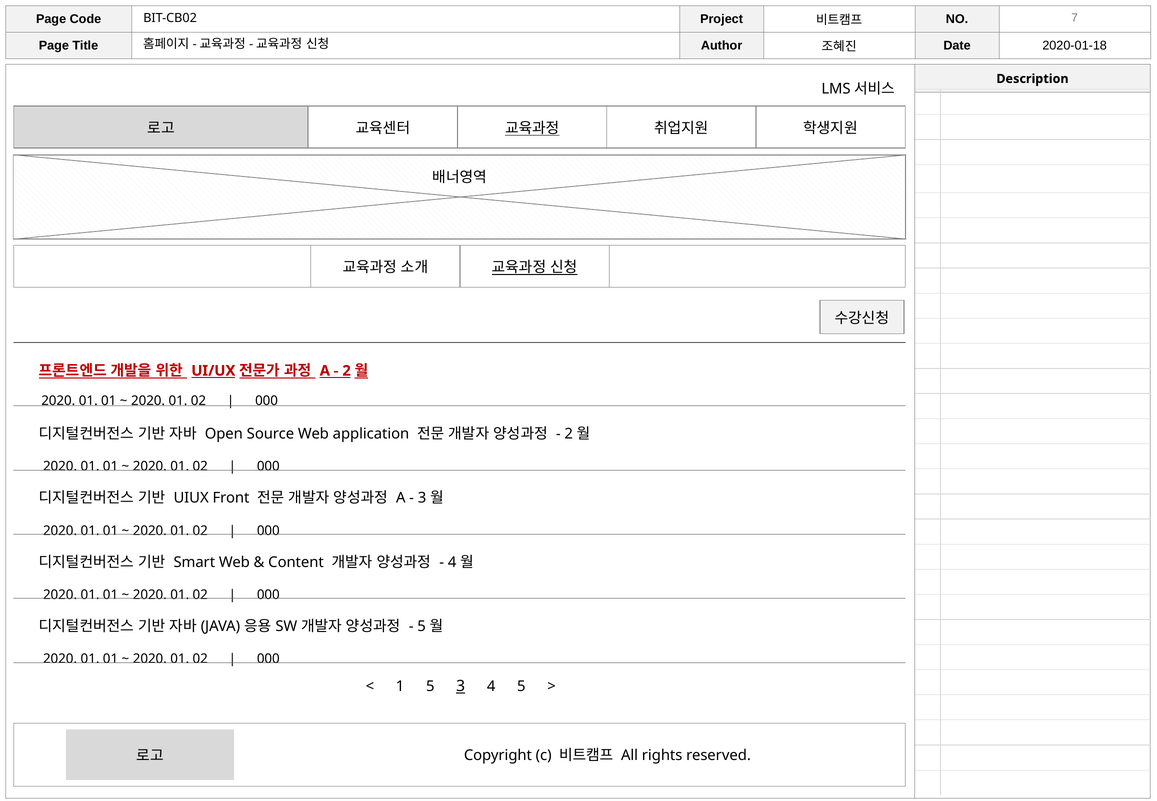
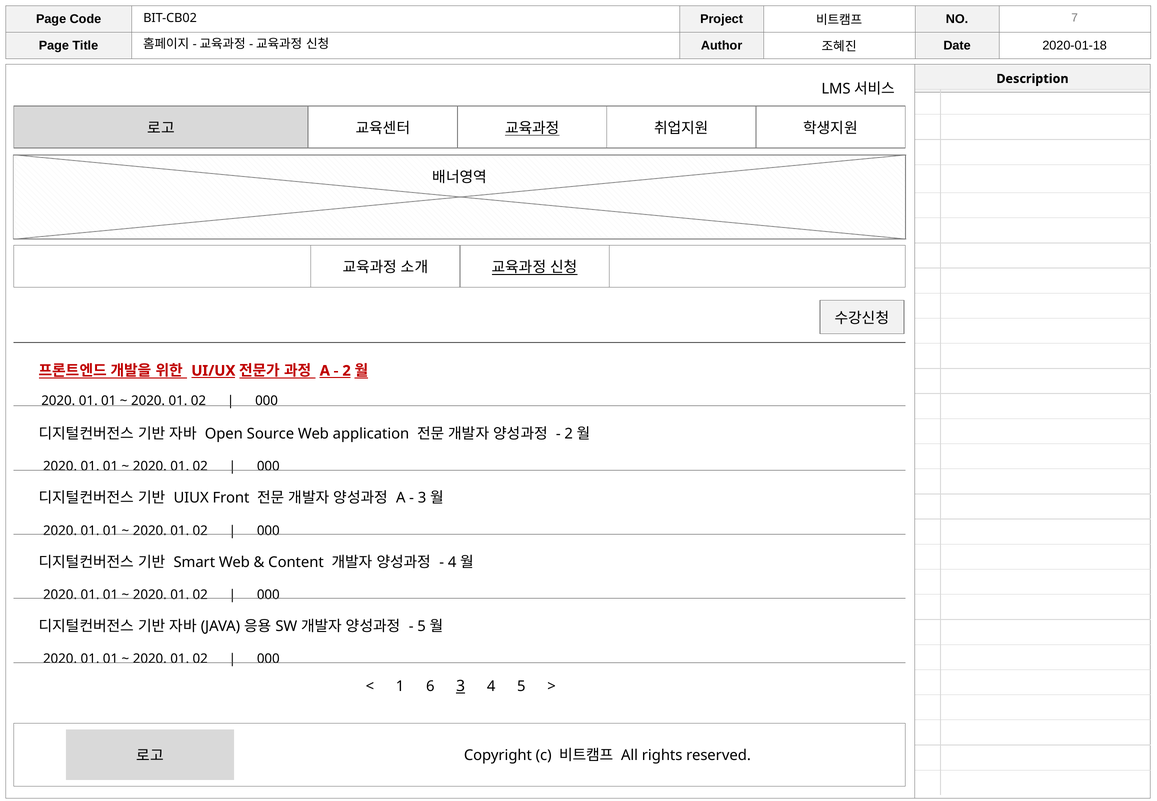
1 5: 5 -> 6
